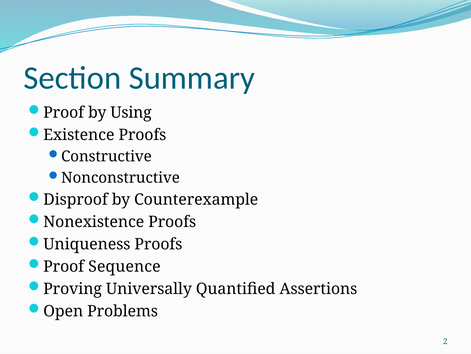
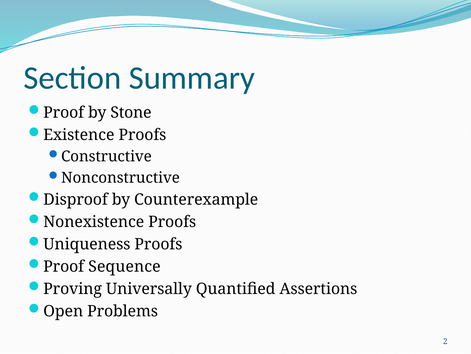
Using: Using -> Stone
